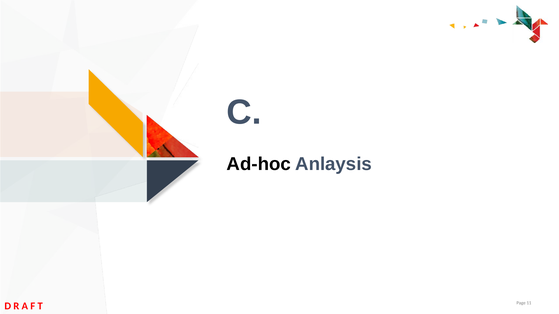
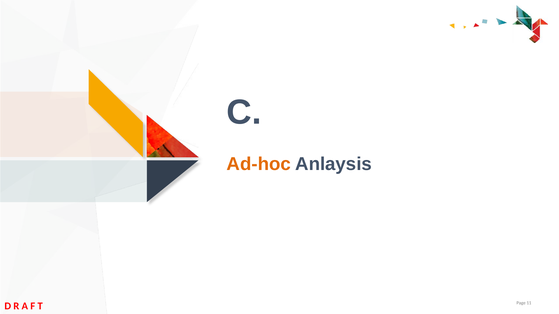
Ad-hoc colour: black -> orange
